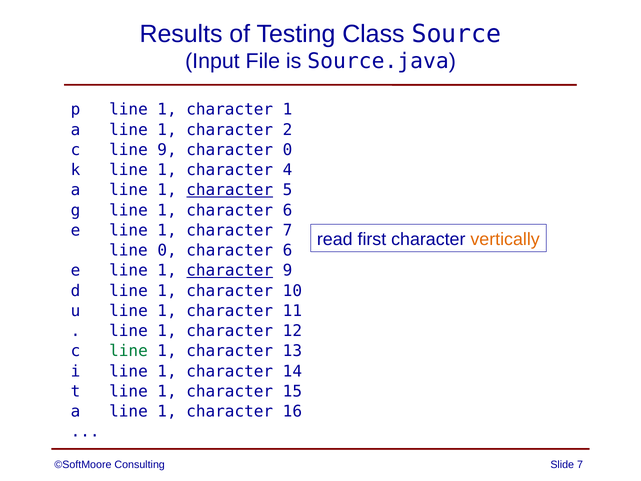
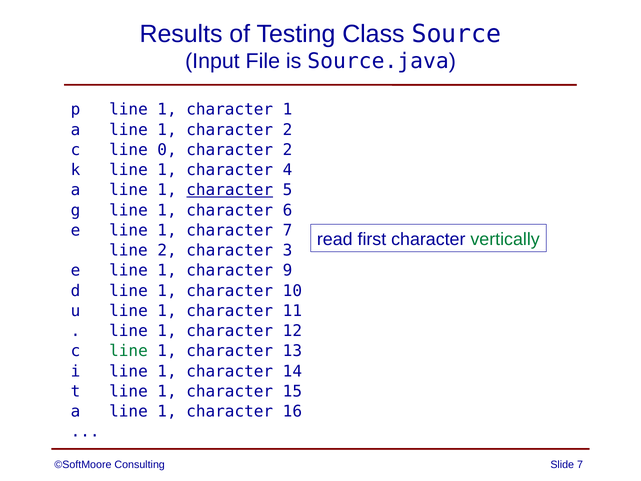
line 9: 9 -> 0
0 at (288, 150): 0 -> 2
vertically colour: orange -> green
line 0: 0 -> 2
6 at (288, 250): 6 -> 3
character at (230, 270) underline: present -> none
